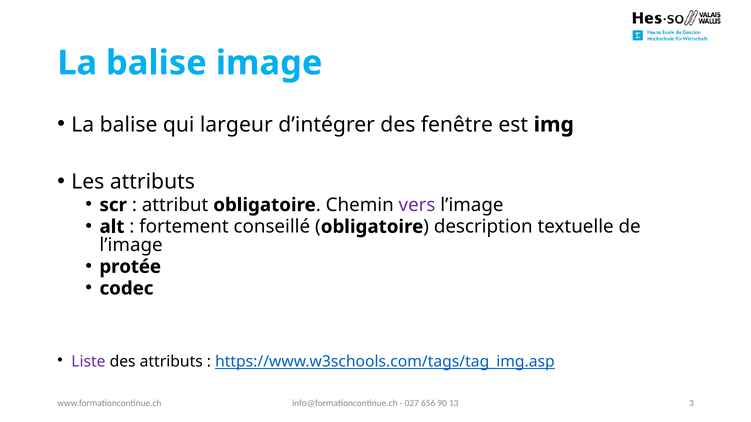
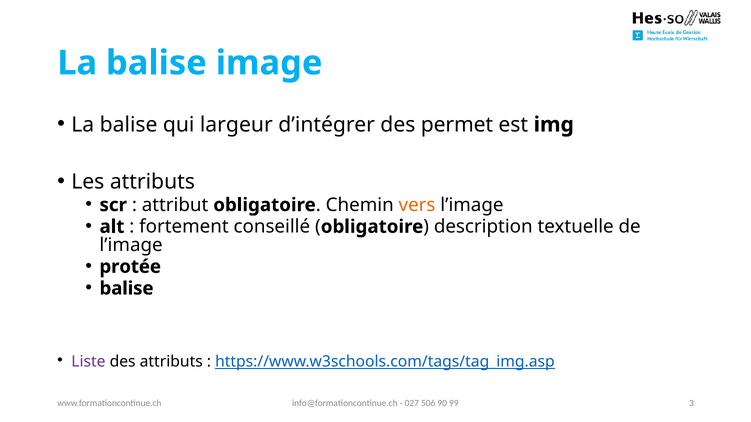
fenêtre: fenêtre -> permet
vers colour: purple -> orange
codec at (126, 289): codec -> balise
656: 656 -> 506
13: 13 -> 99
